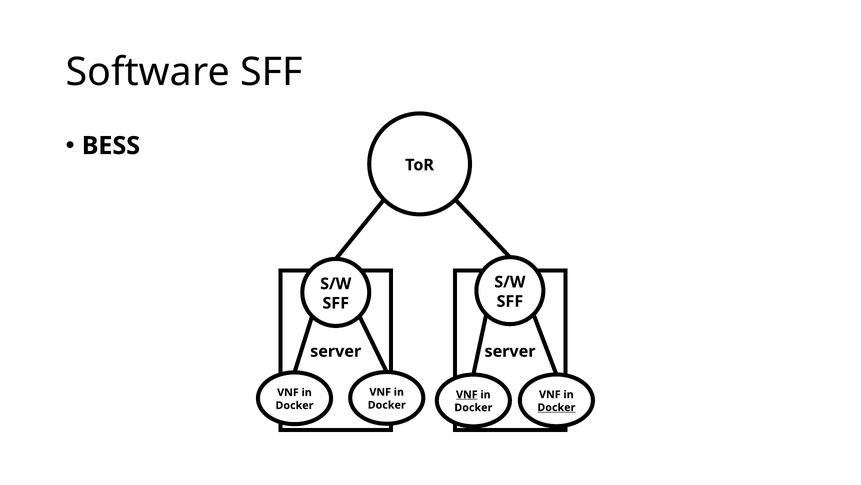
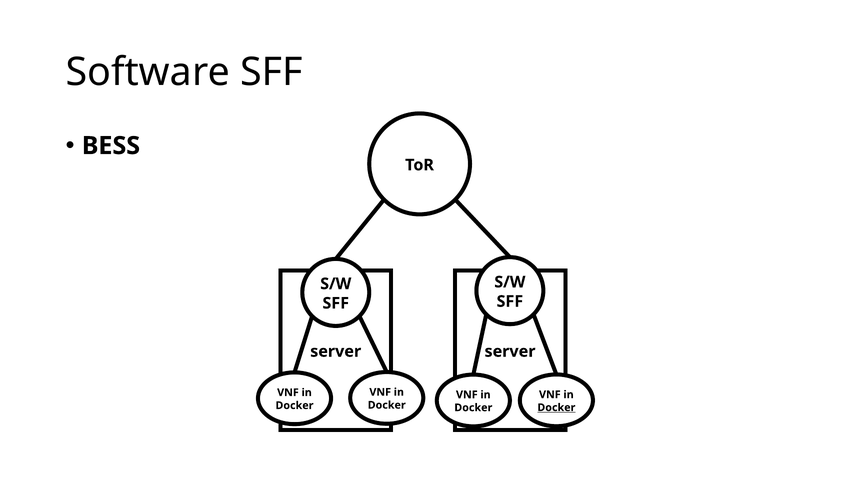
VNF at (467, 394) underline: present -> none
